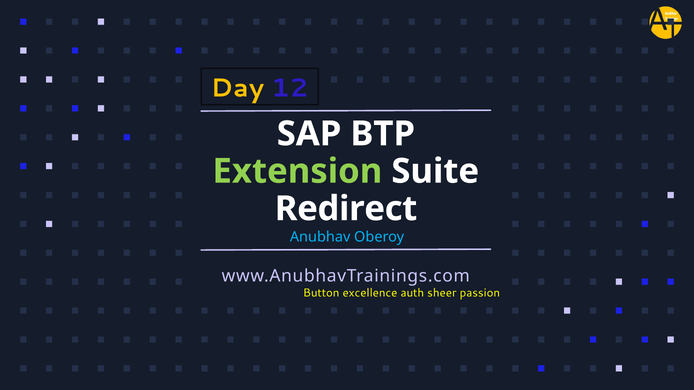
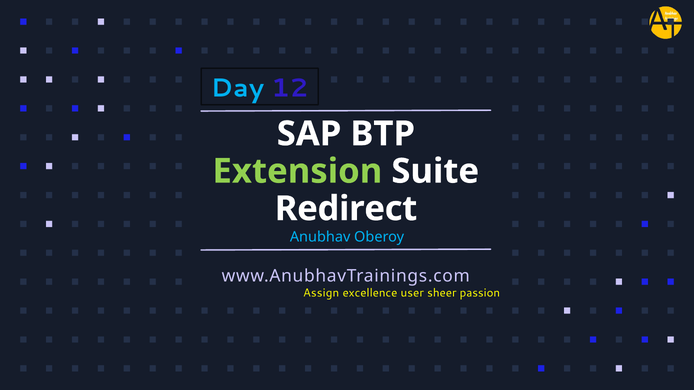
Day colour: yellow -> light blue
Button: Button -> Assign
auth: auth -> user
